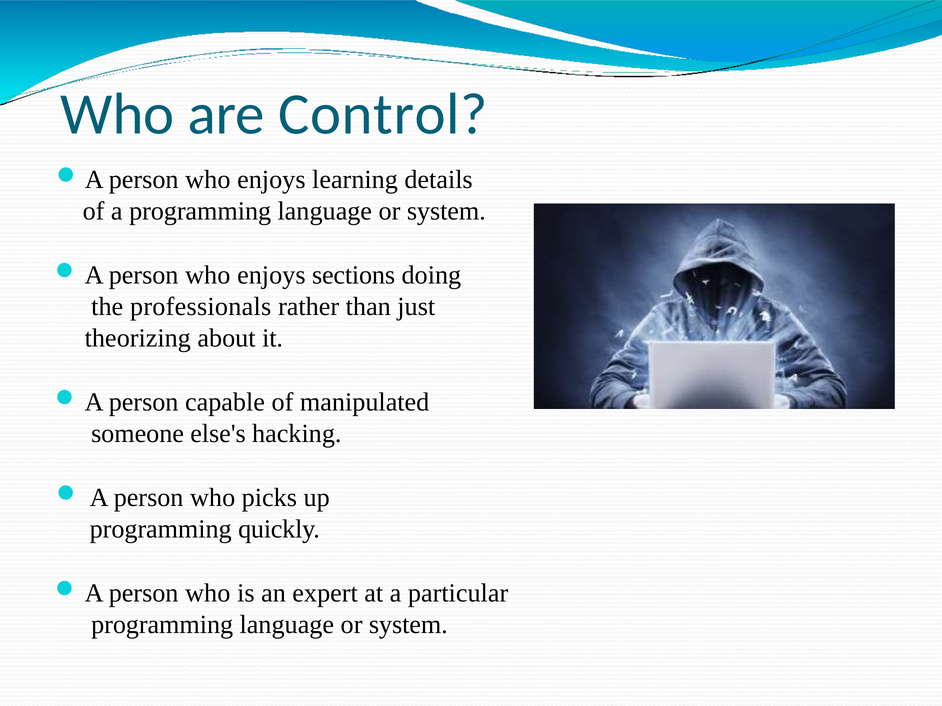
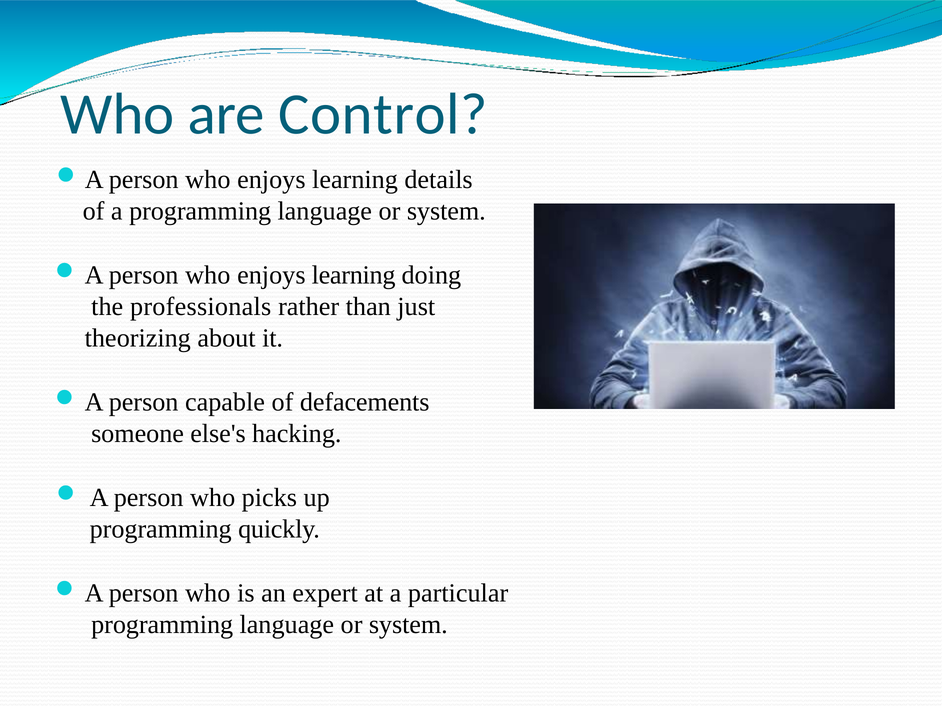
sections at (354, 276): sections -> learning
manipulated: manipulated -> defacements
